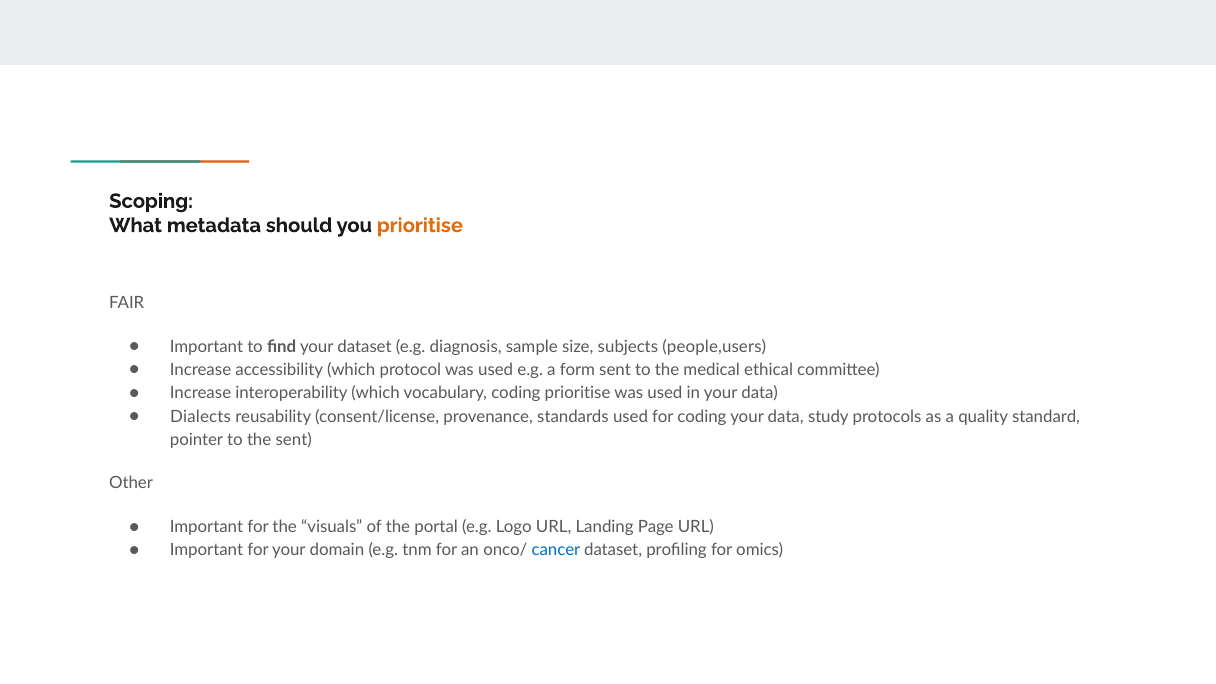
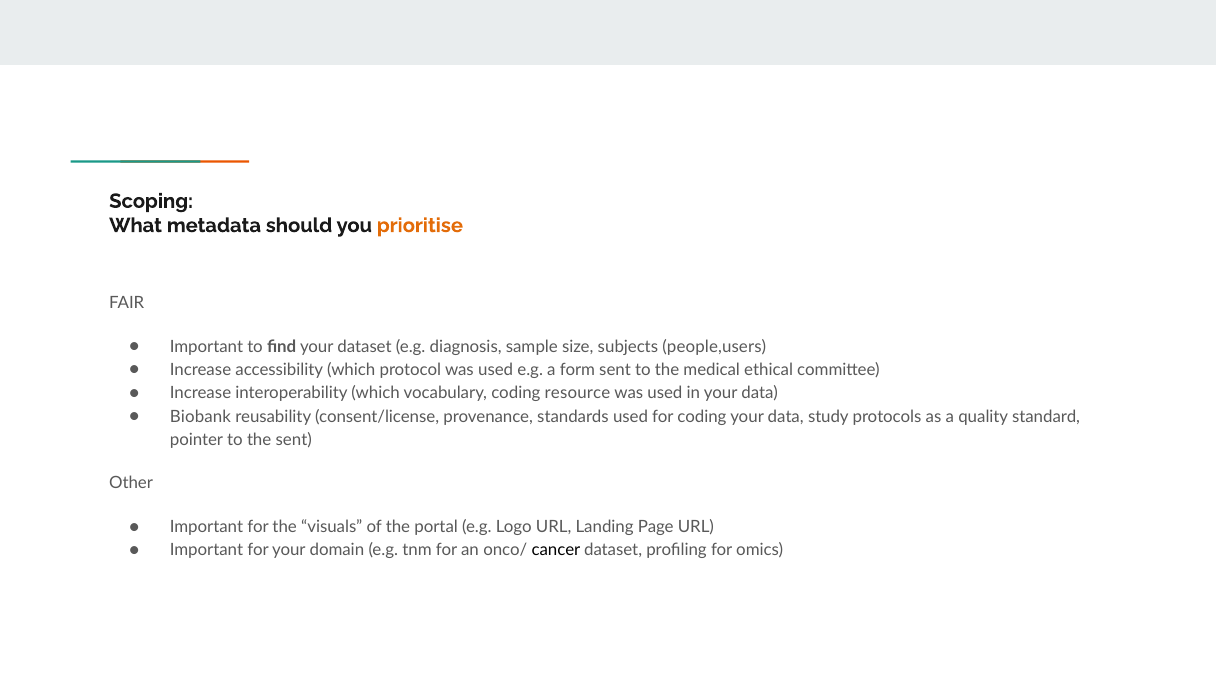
coding prioritise: prioritise -> resource
Dialects: Dialects -> Biobank
cancer colour: blue -> black
